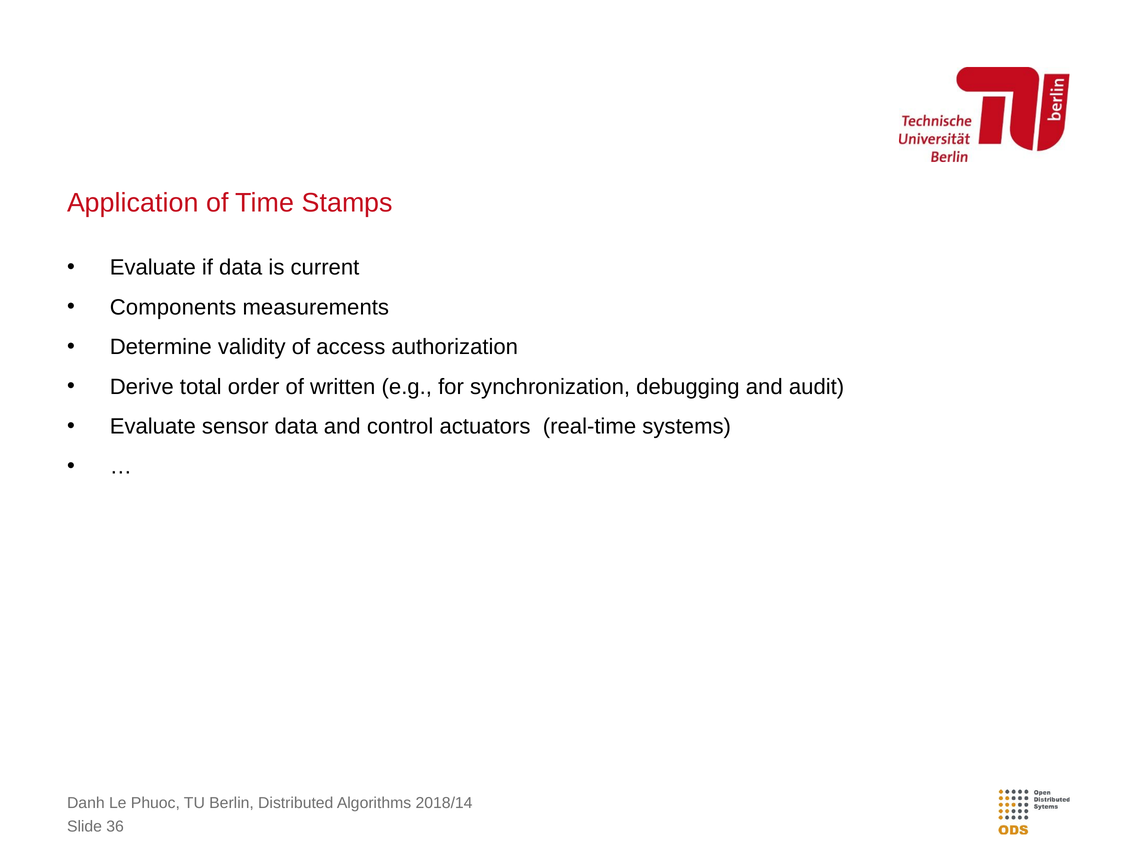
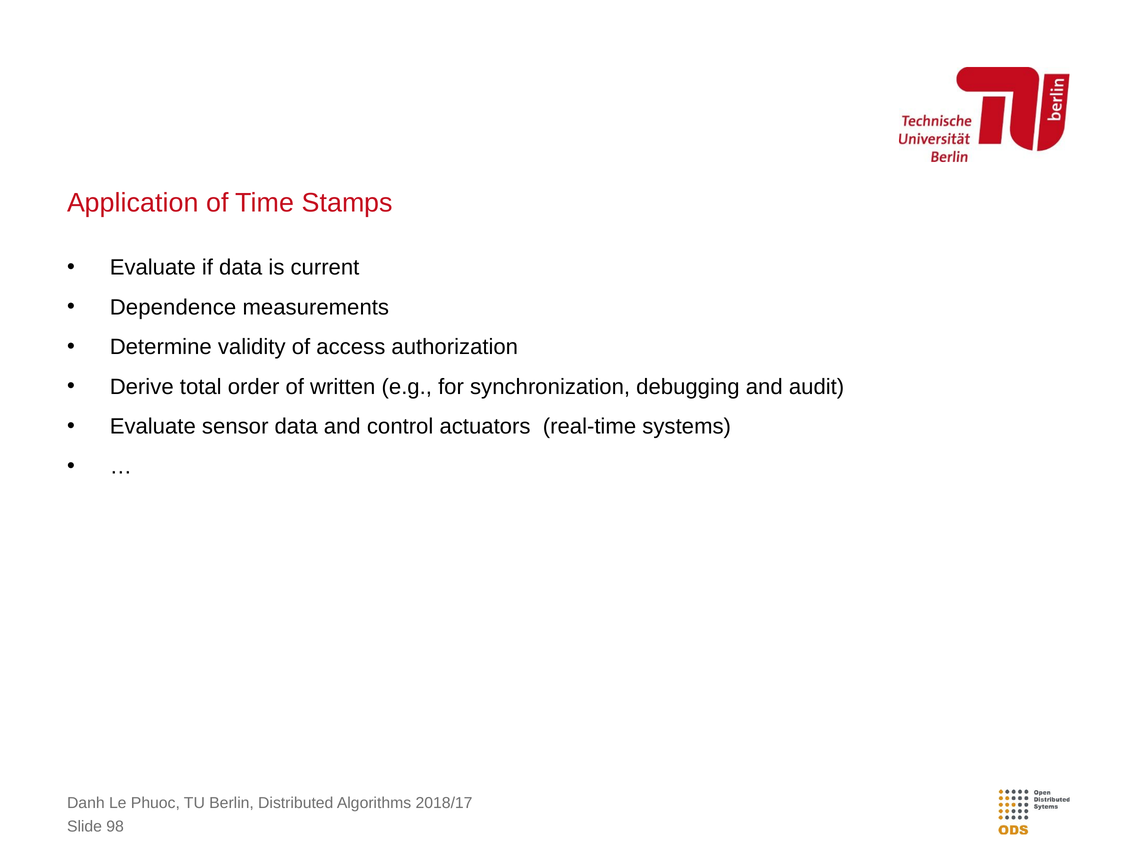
Components: Components -> Dependence
2018/14: 2018/14 -> 2018/17
36: 36 -> 98
